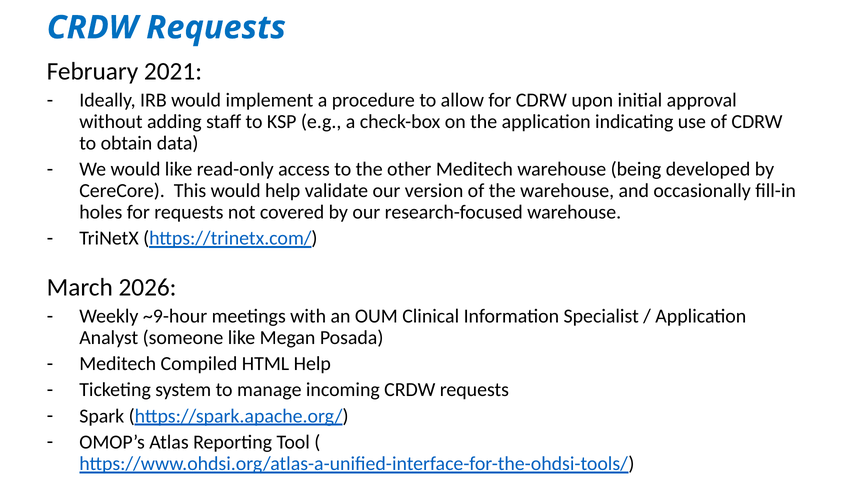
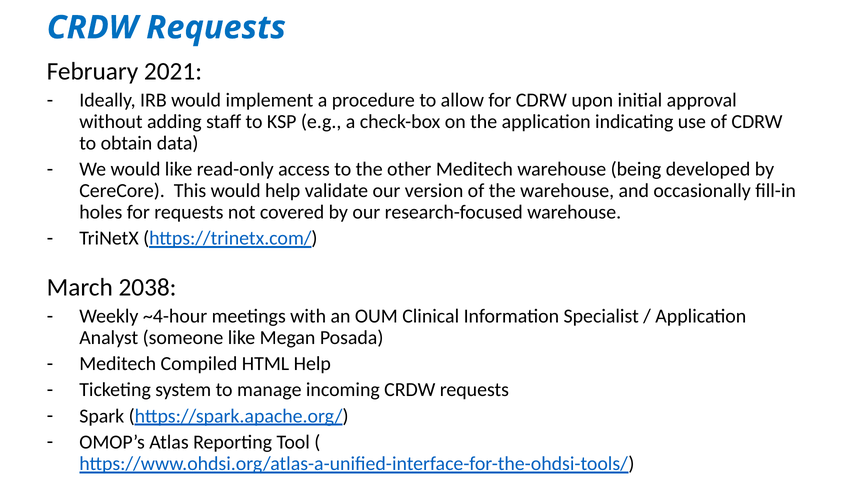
2026: 2026 -> 2038
~9-hour: ~9-hour -> ~4-hour
